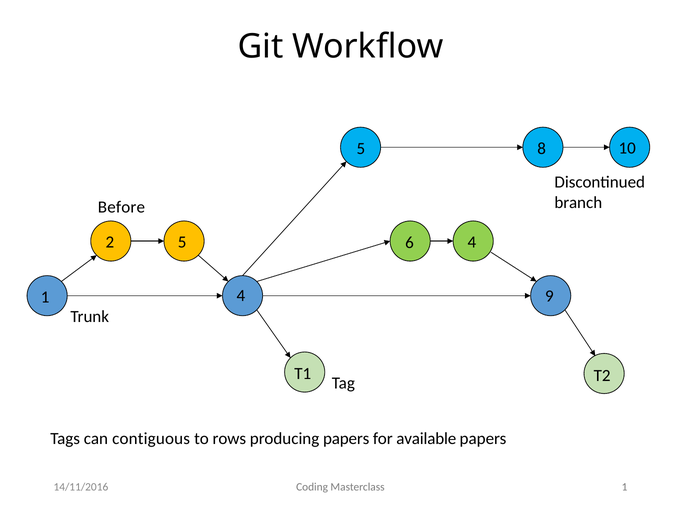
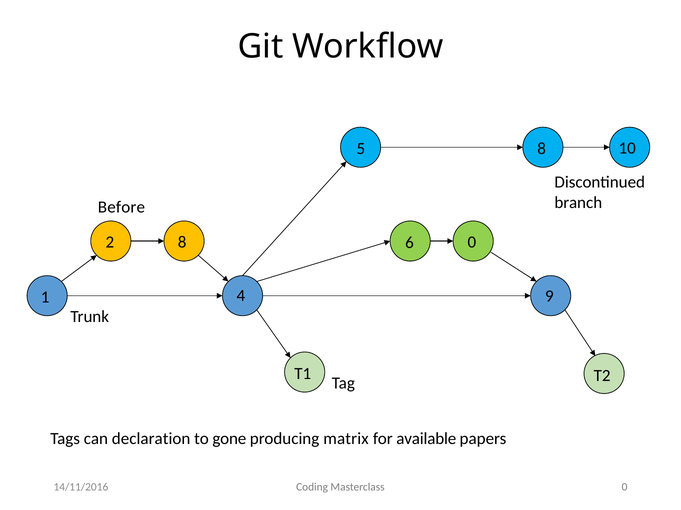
2 5: 5 -> 8
6 4: 4 -> 0
contiguous: contiguous -> declaration
to rows: rows -> gone
producing papers: papers -> matrix
Masterclass 1: 1 -> 0
